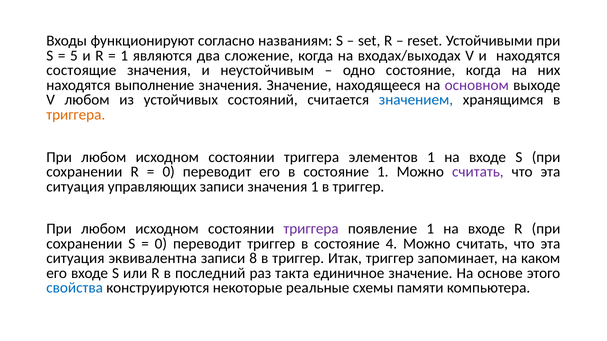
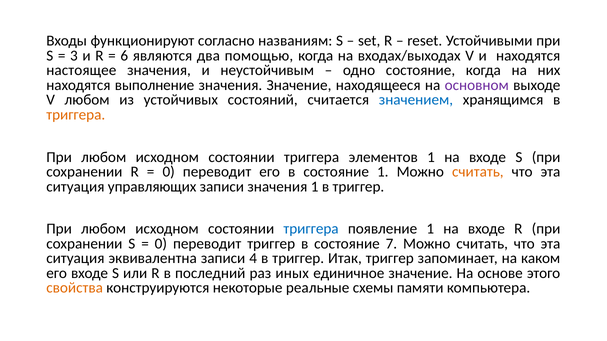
5: 5 -> 3
1 at (124, 56): 1 -> 6
сложение: сложение -> помощью
состоящие: состоящие -> настоящее
считать at (478, 172) colour: purple -> orange
триггера at (311, 229) colour: purple -> blue
4: 4 -> 7
8: 8 -> 4
такта: такта -> иных
свойства colour: blue -> orange
